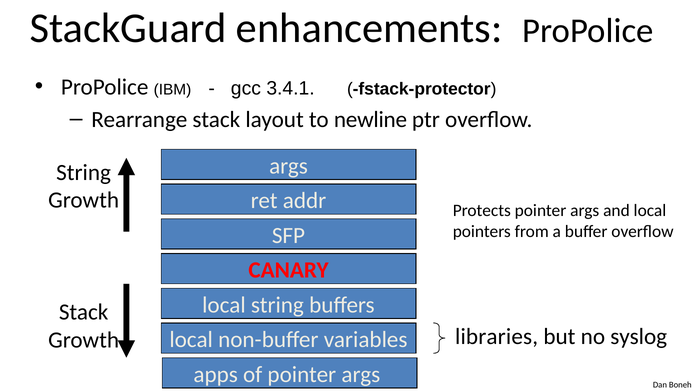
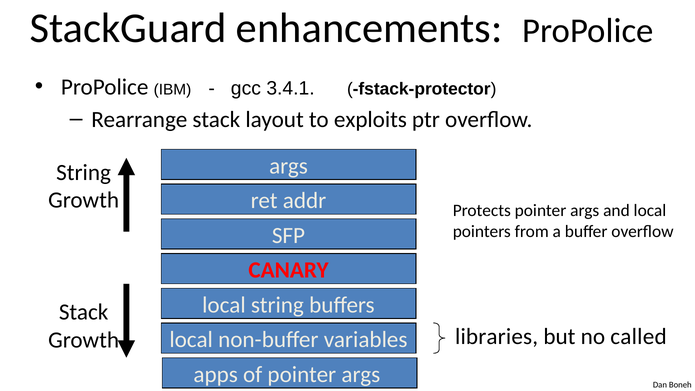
newline: newline -> exploits
syslog: syslog -> called
